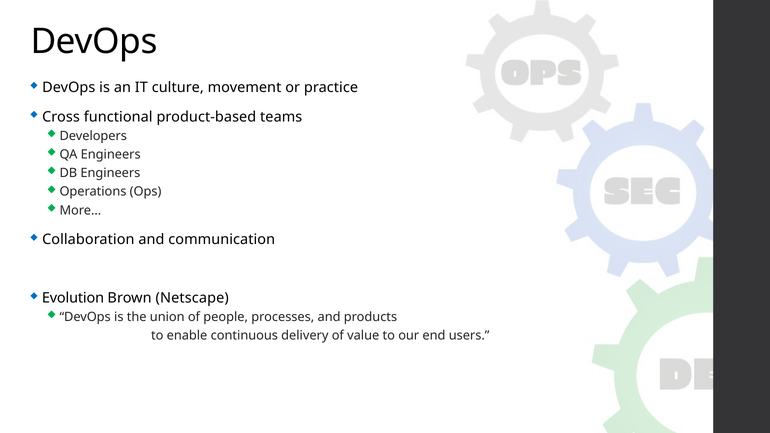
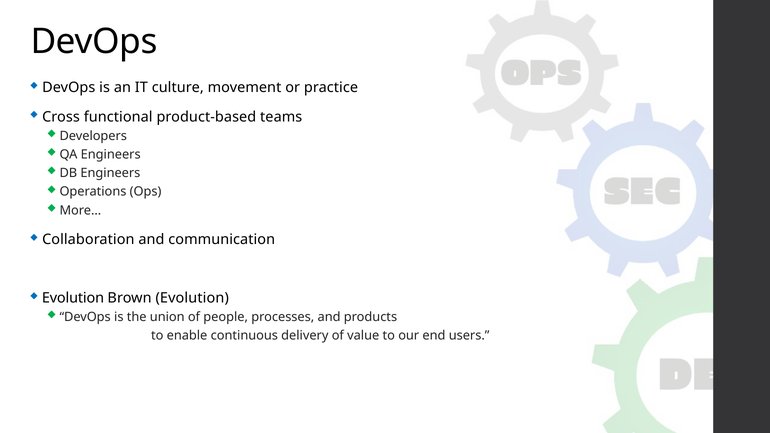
Brown Netscape: Netscape -> Evolution
